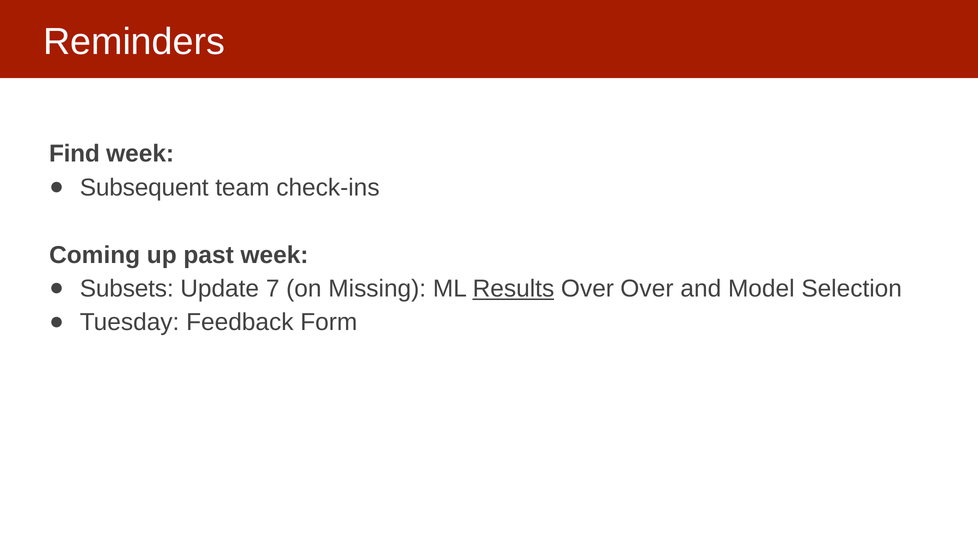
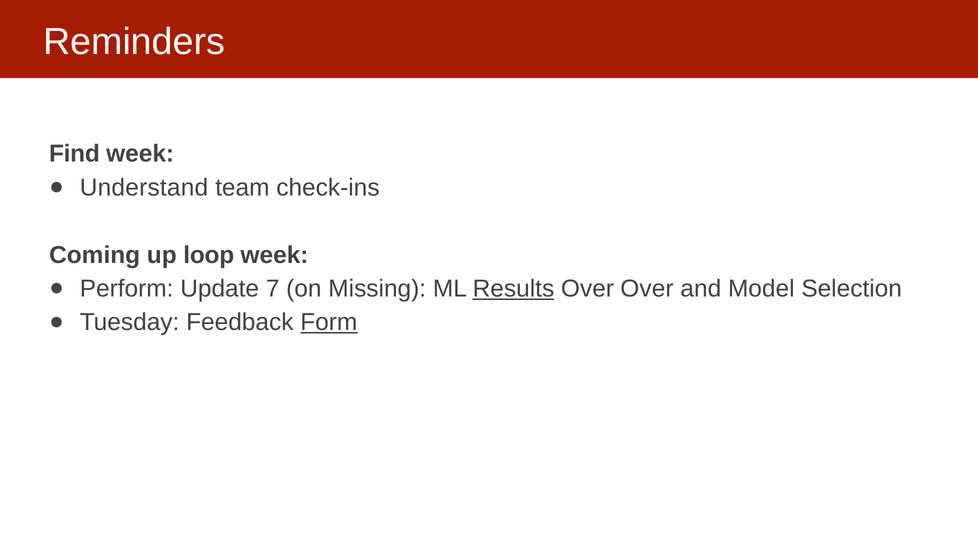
Subsequent: Subsequent -> Understand
past: past -> loop
Subsets: Subsets -> Perform
Form underline: none -> present
